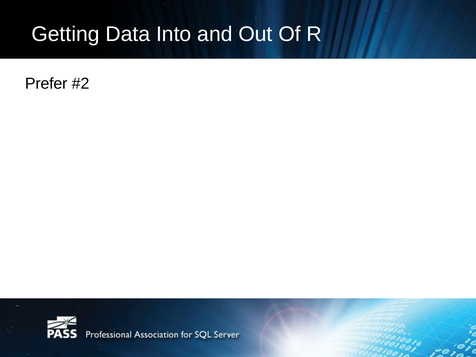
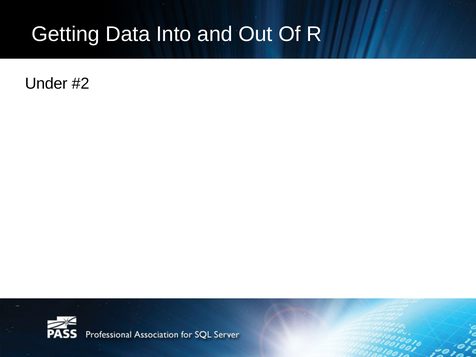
Prefer: Prefer -> Under
